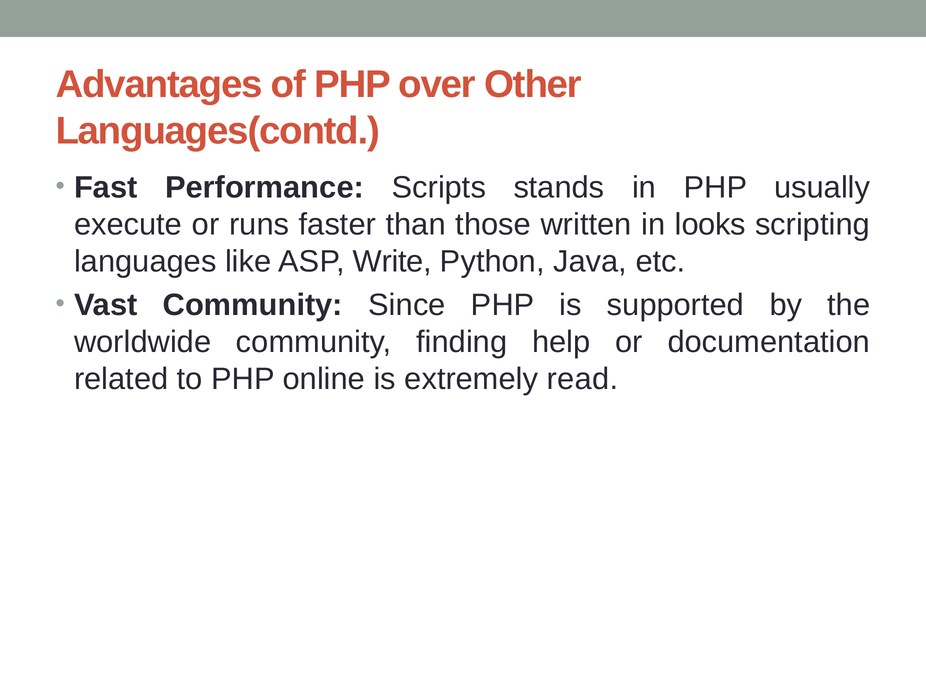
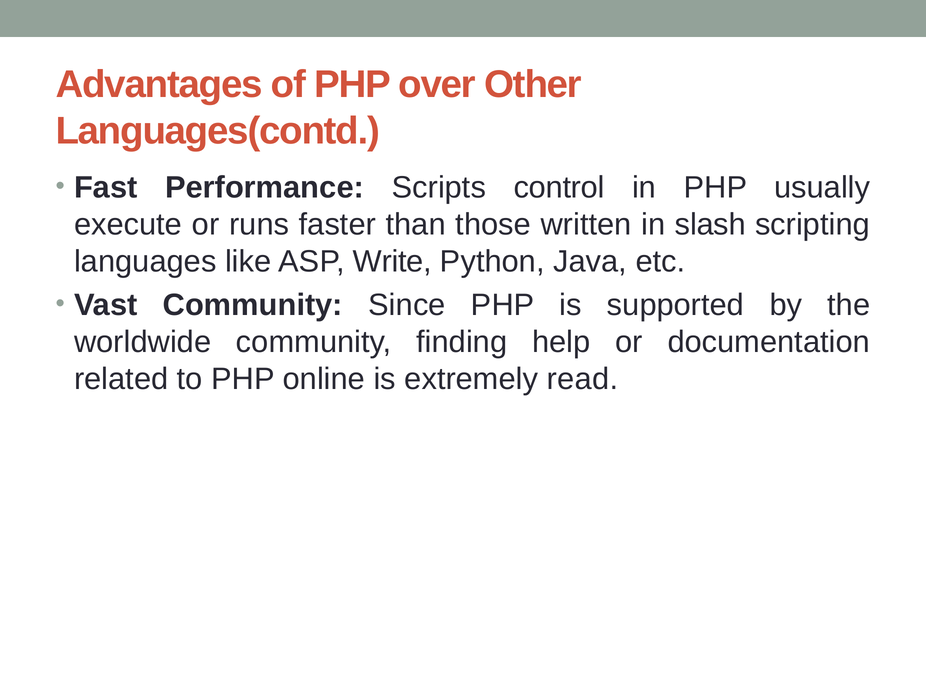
stands: stands -> control
looks: looks -> slash
